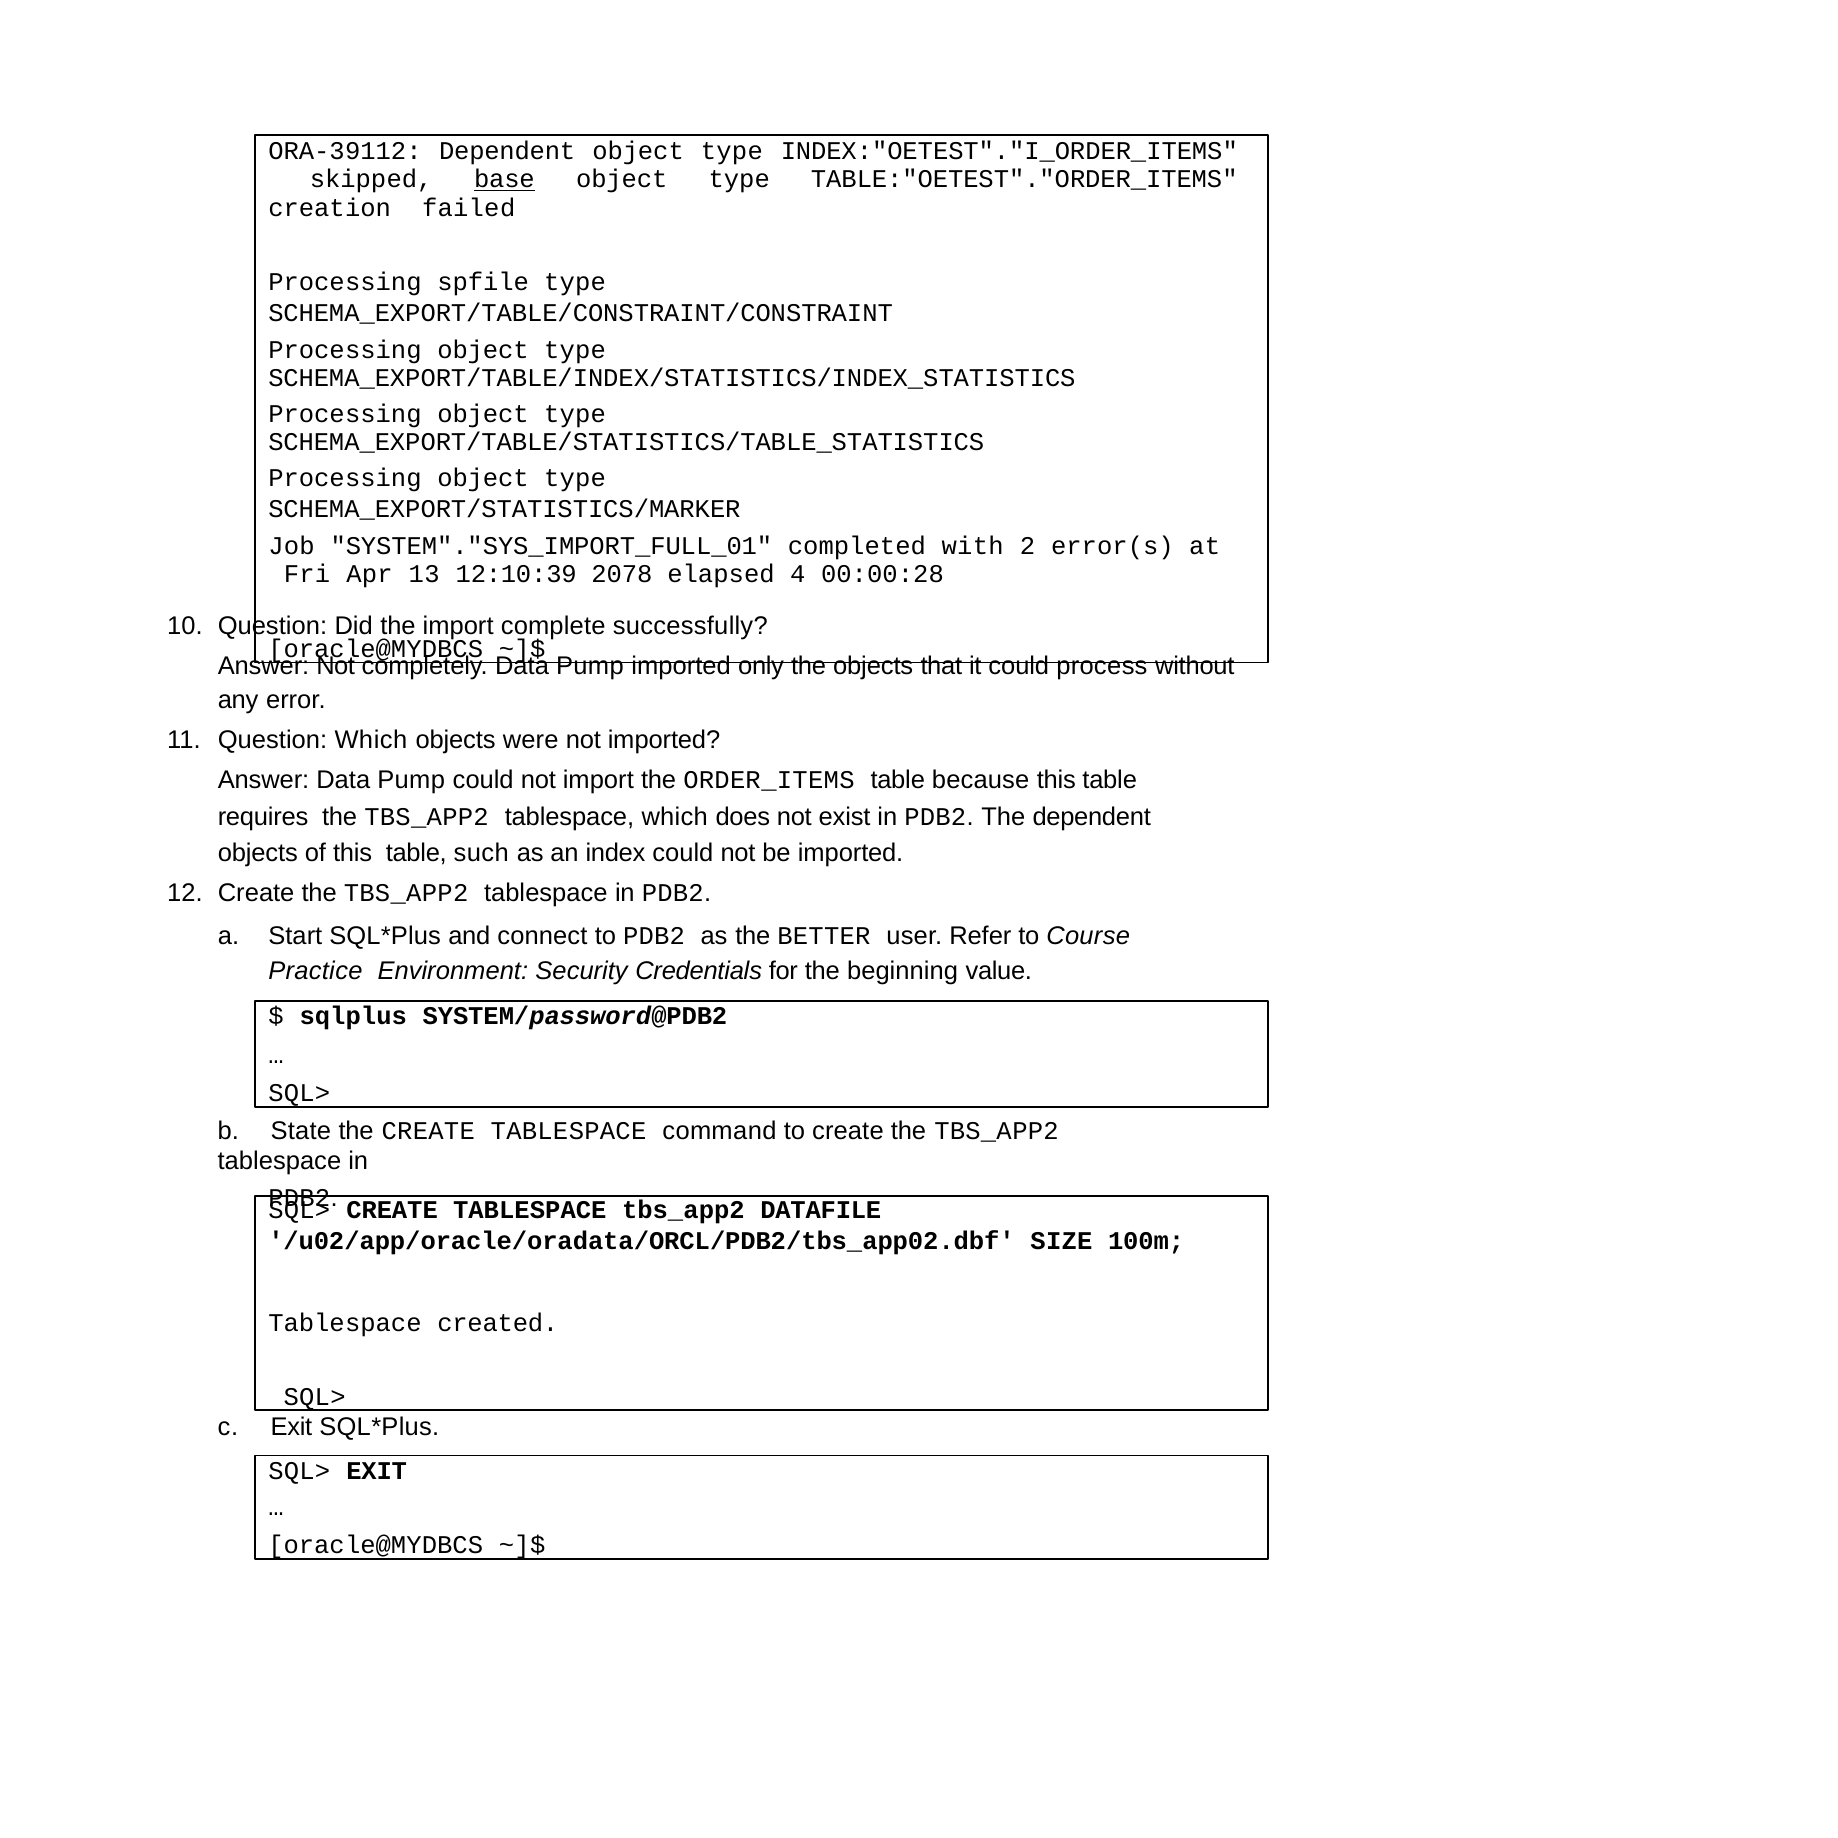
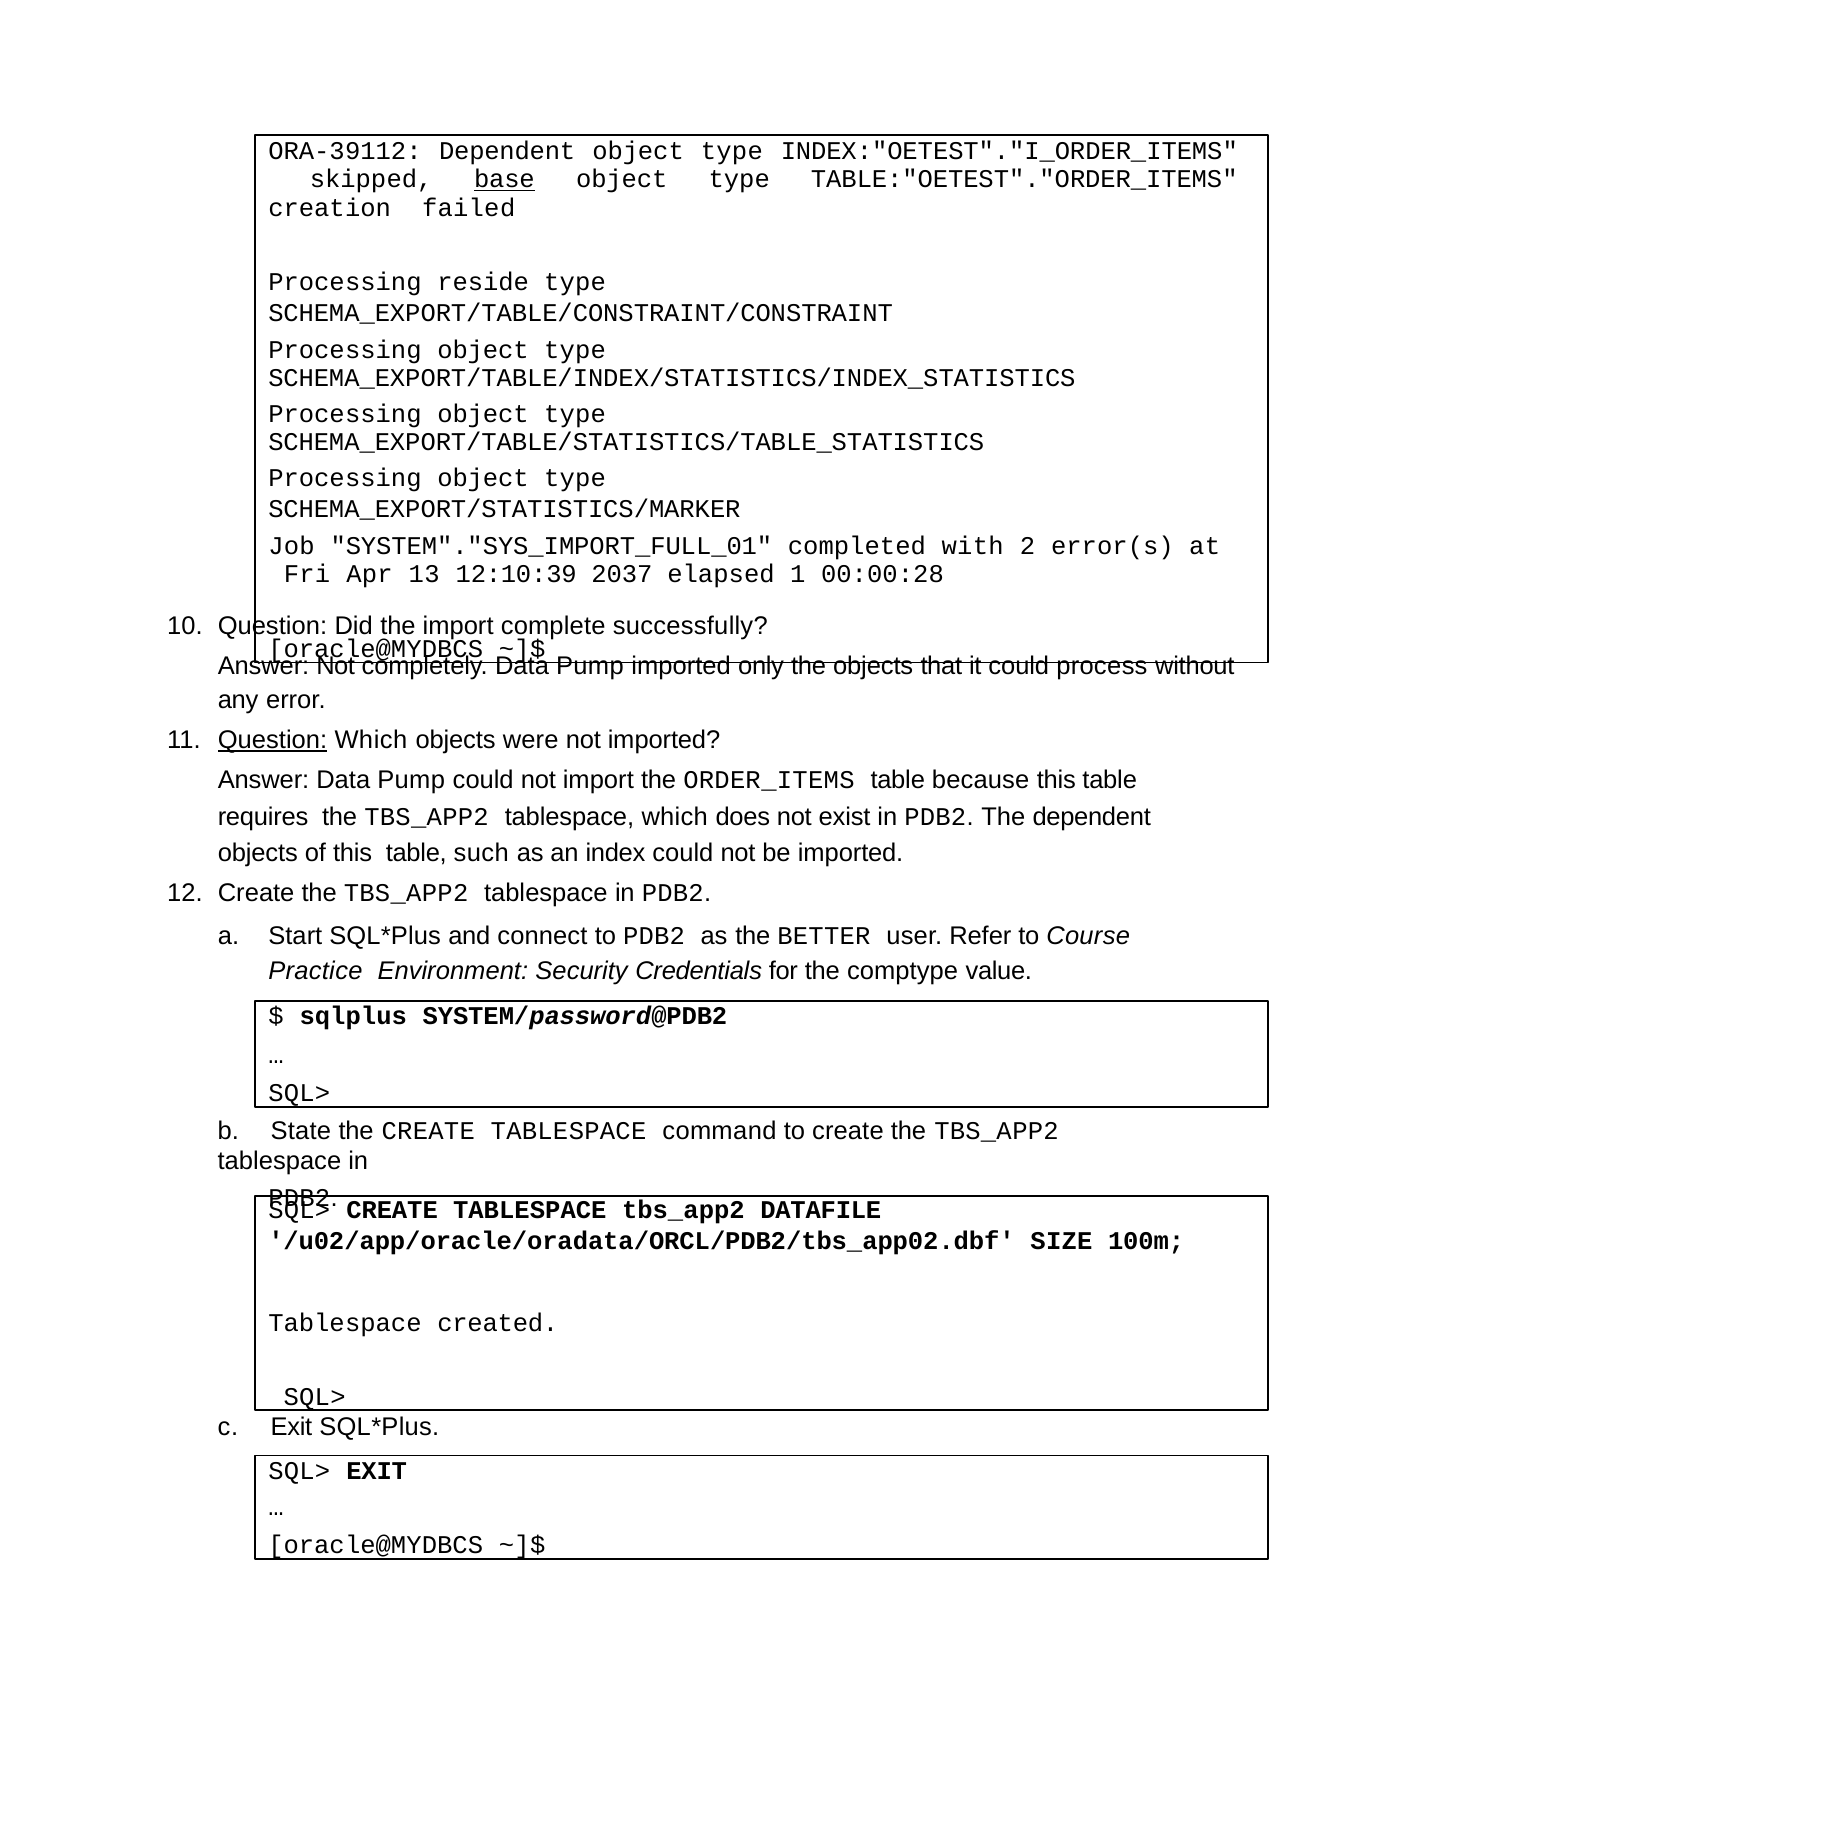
spfile: spfile -> reside
2078: 2078 -> 2037
4: 4 -> 1
Question at (273, 740) underline: none -> present
beginning: beginning -> comptype
